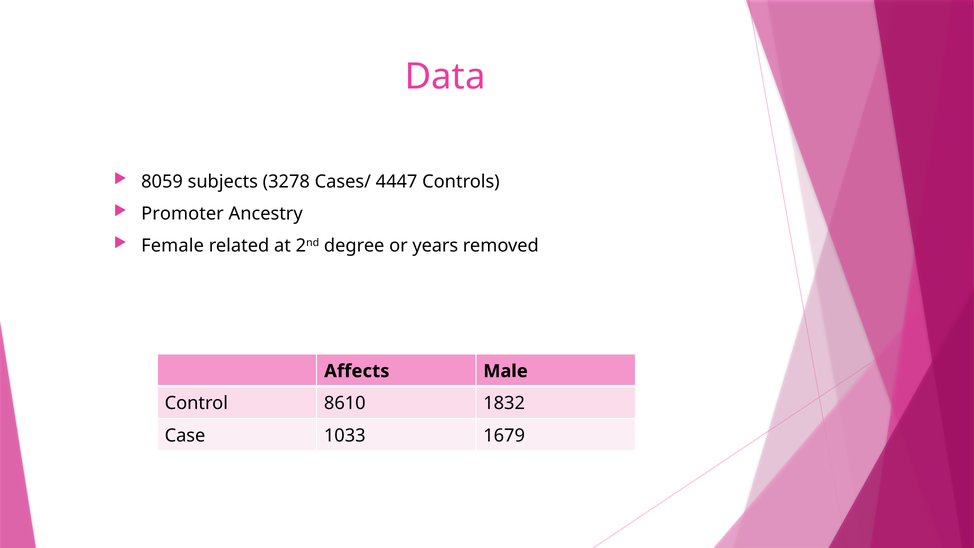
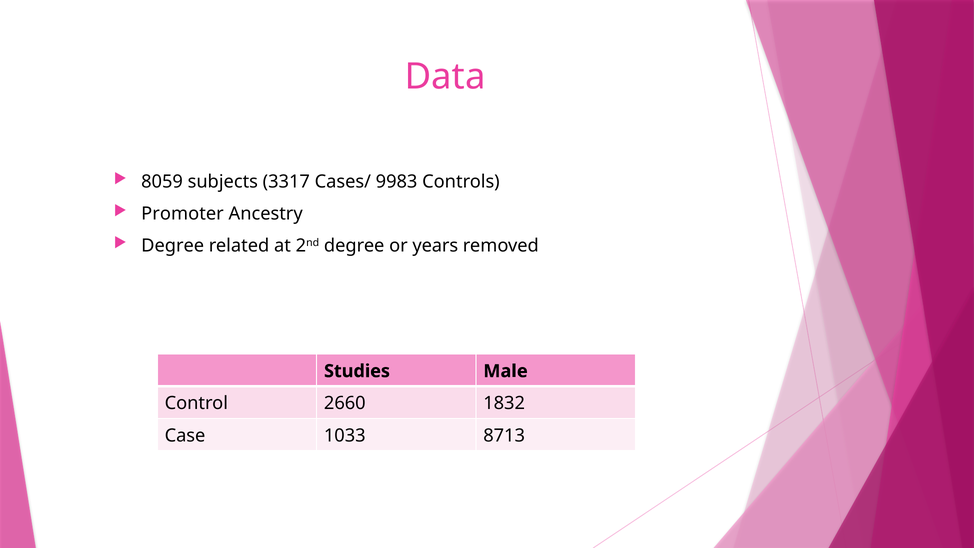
3278: 3278 -> 3317
4447: 4447 -> 9983
Female at (173, 246): Female -> Degree
Affects: Affects -> Studies
8610: 8610 -> 2660
1679: 1679 -> 8713
